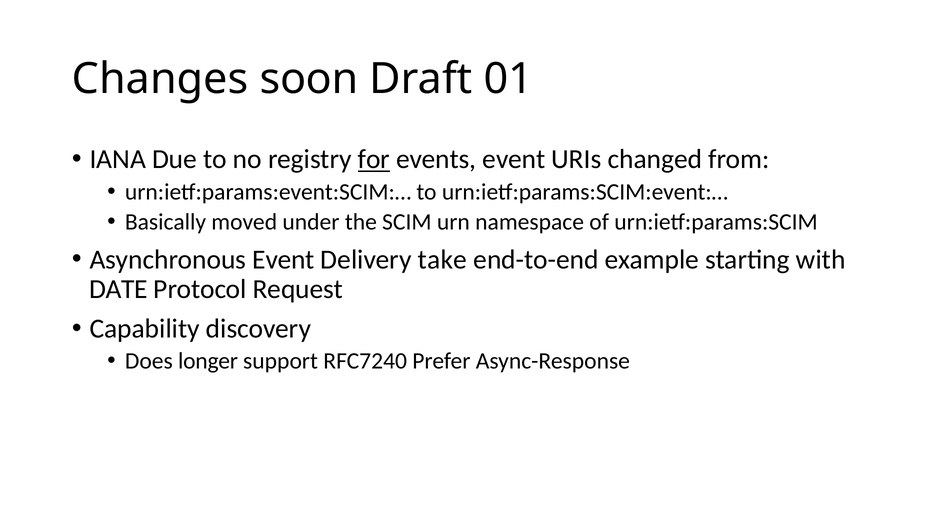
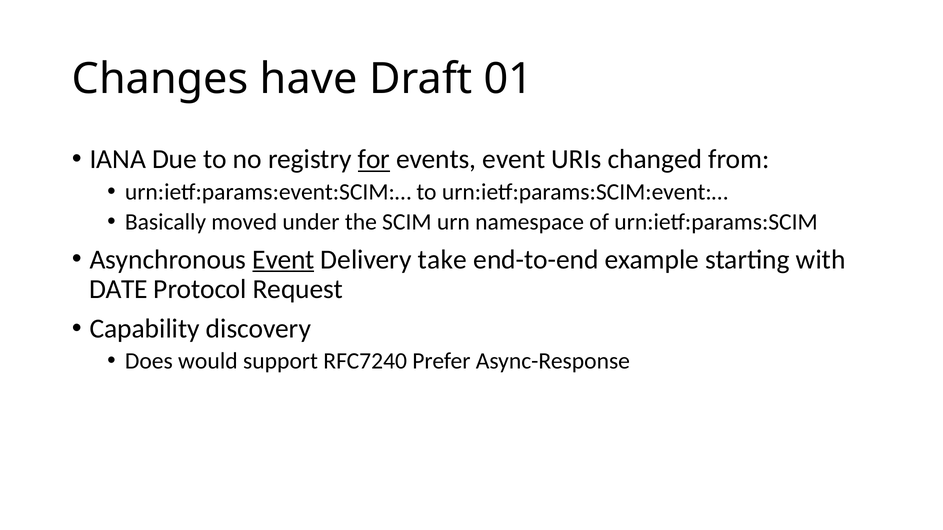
soon: soon -> have
Event at (283, 260) underline: none -> present
longer: longer -> would
